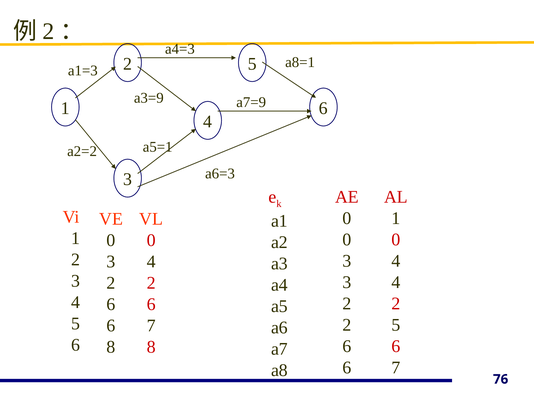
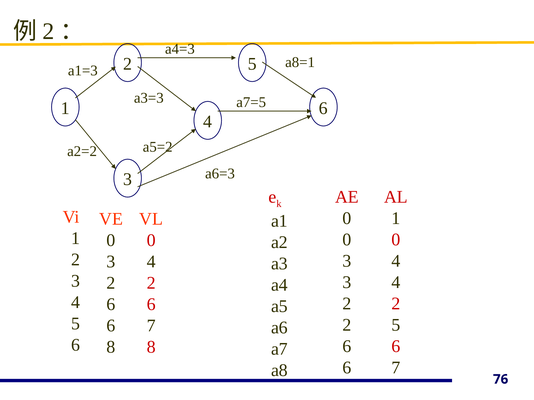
a3=9: a3=9 -> a3=3
a7=9: a7=9 -> a7=5
a5=1: a5=1 -> a5=2
